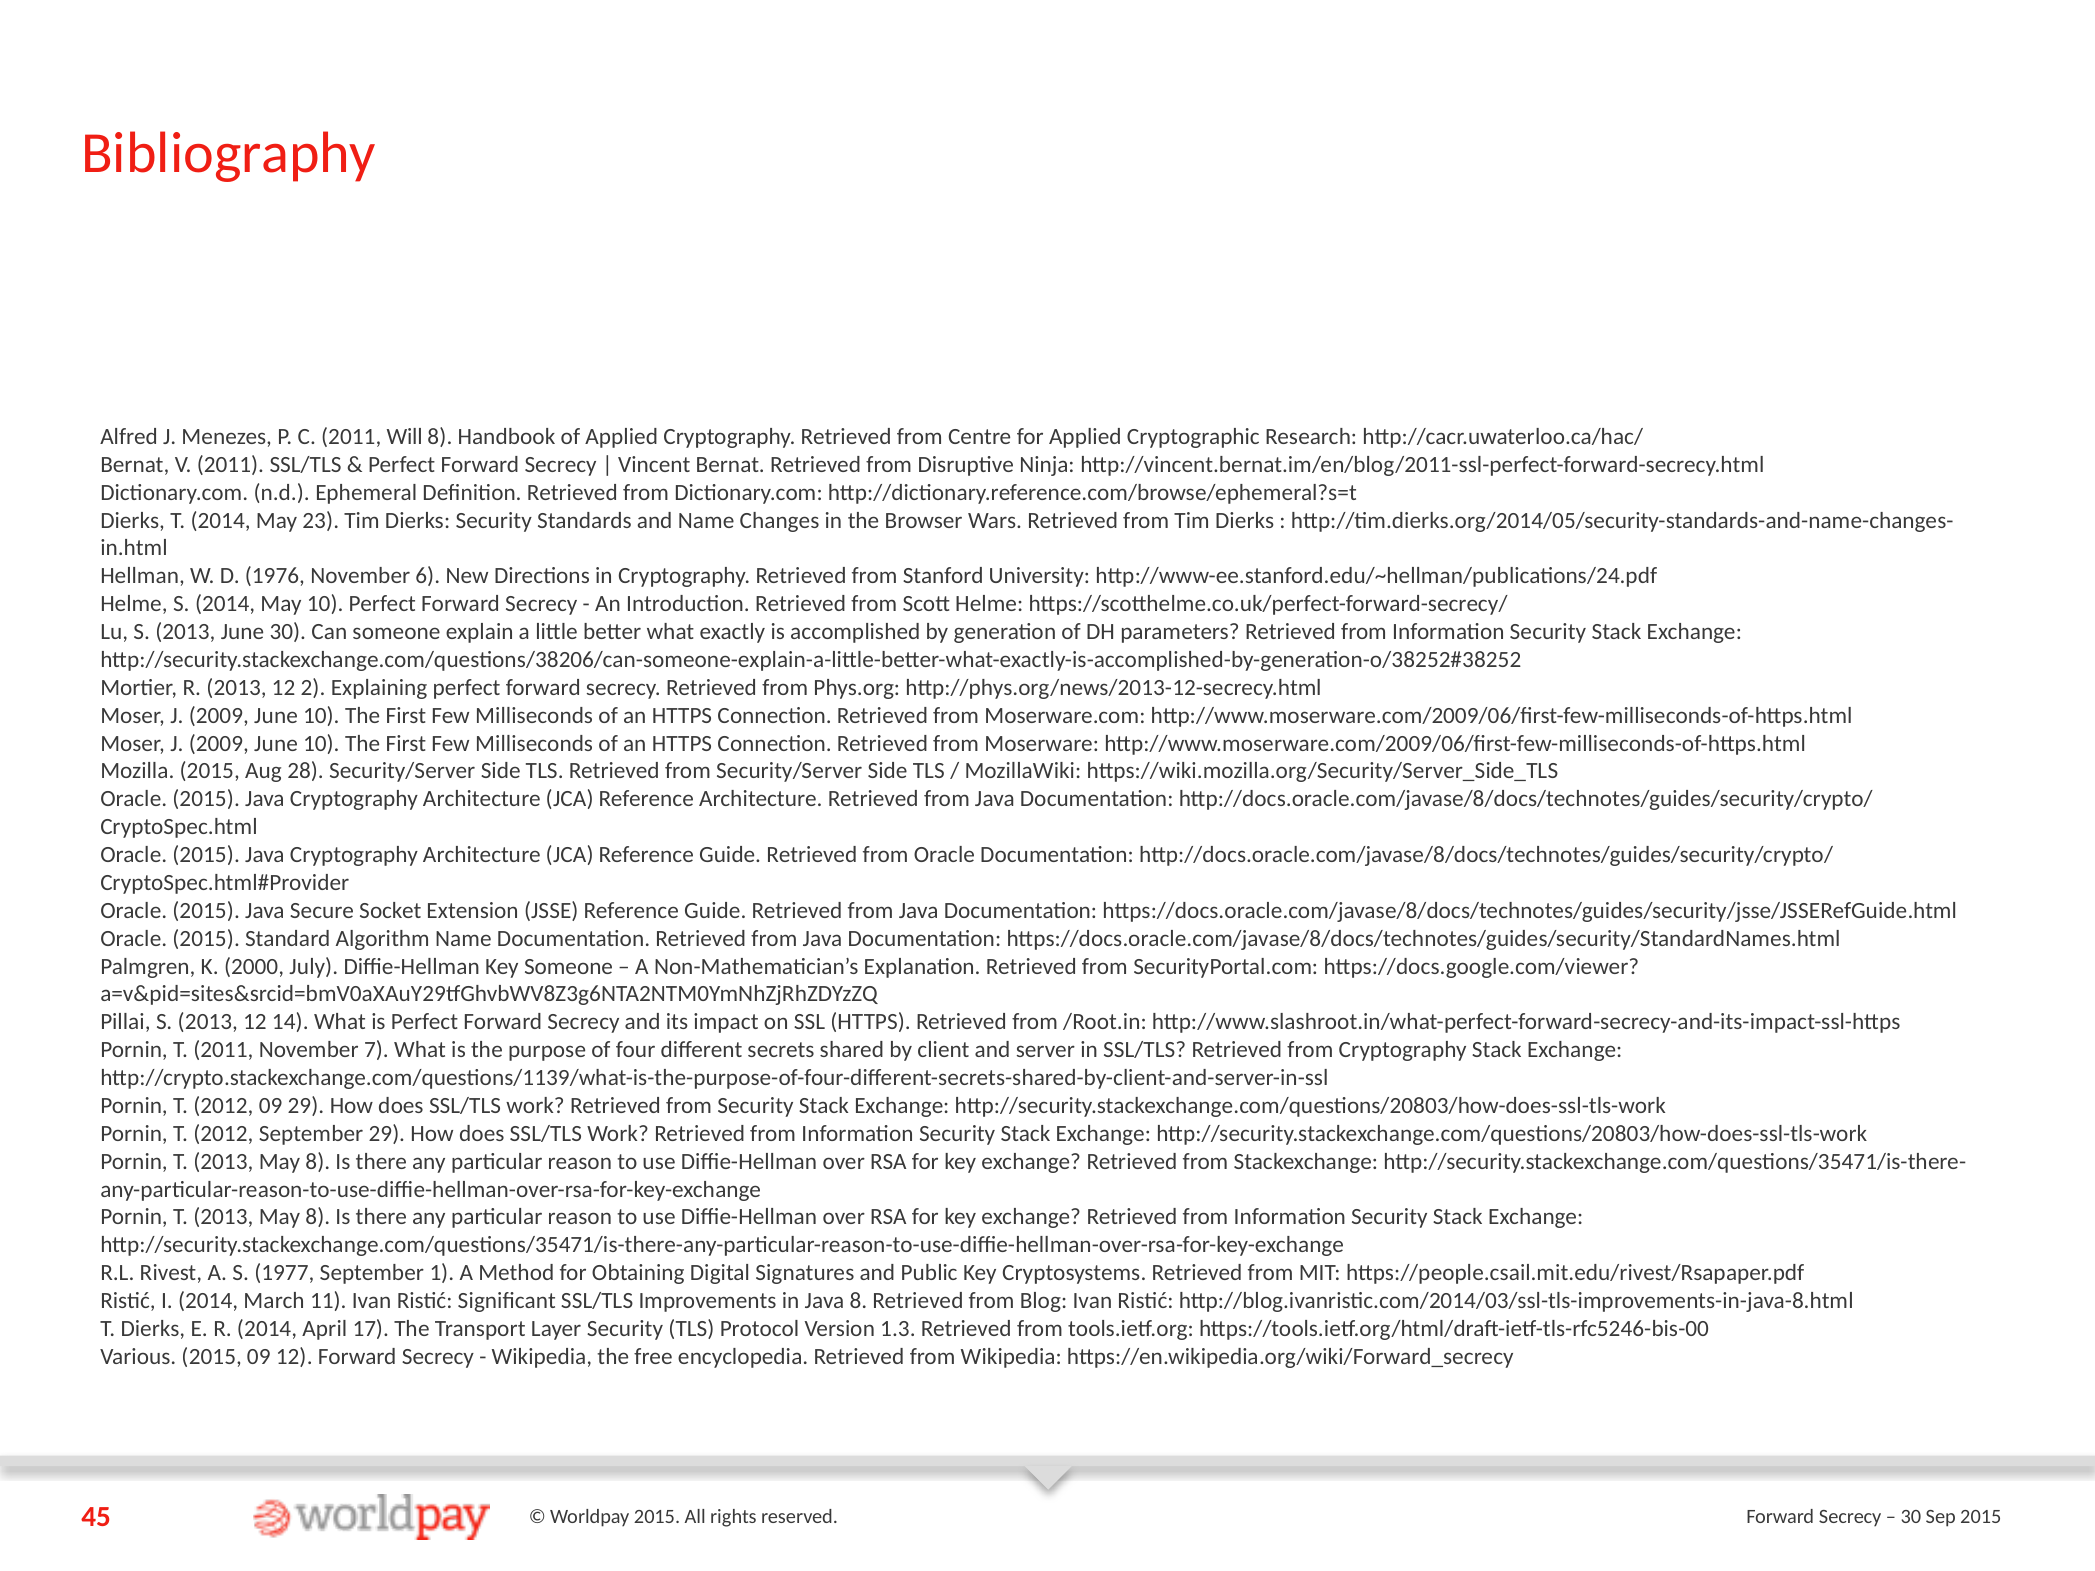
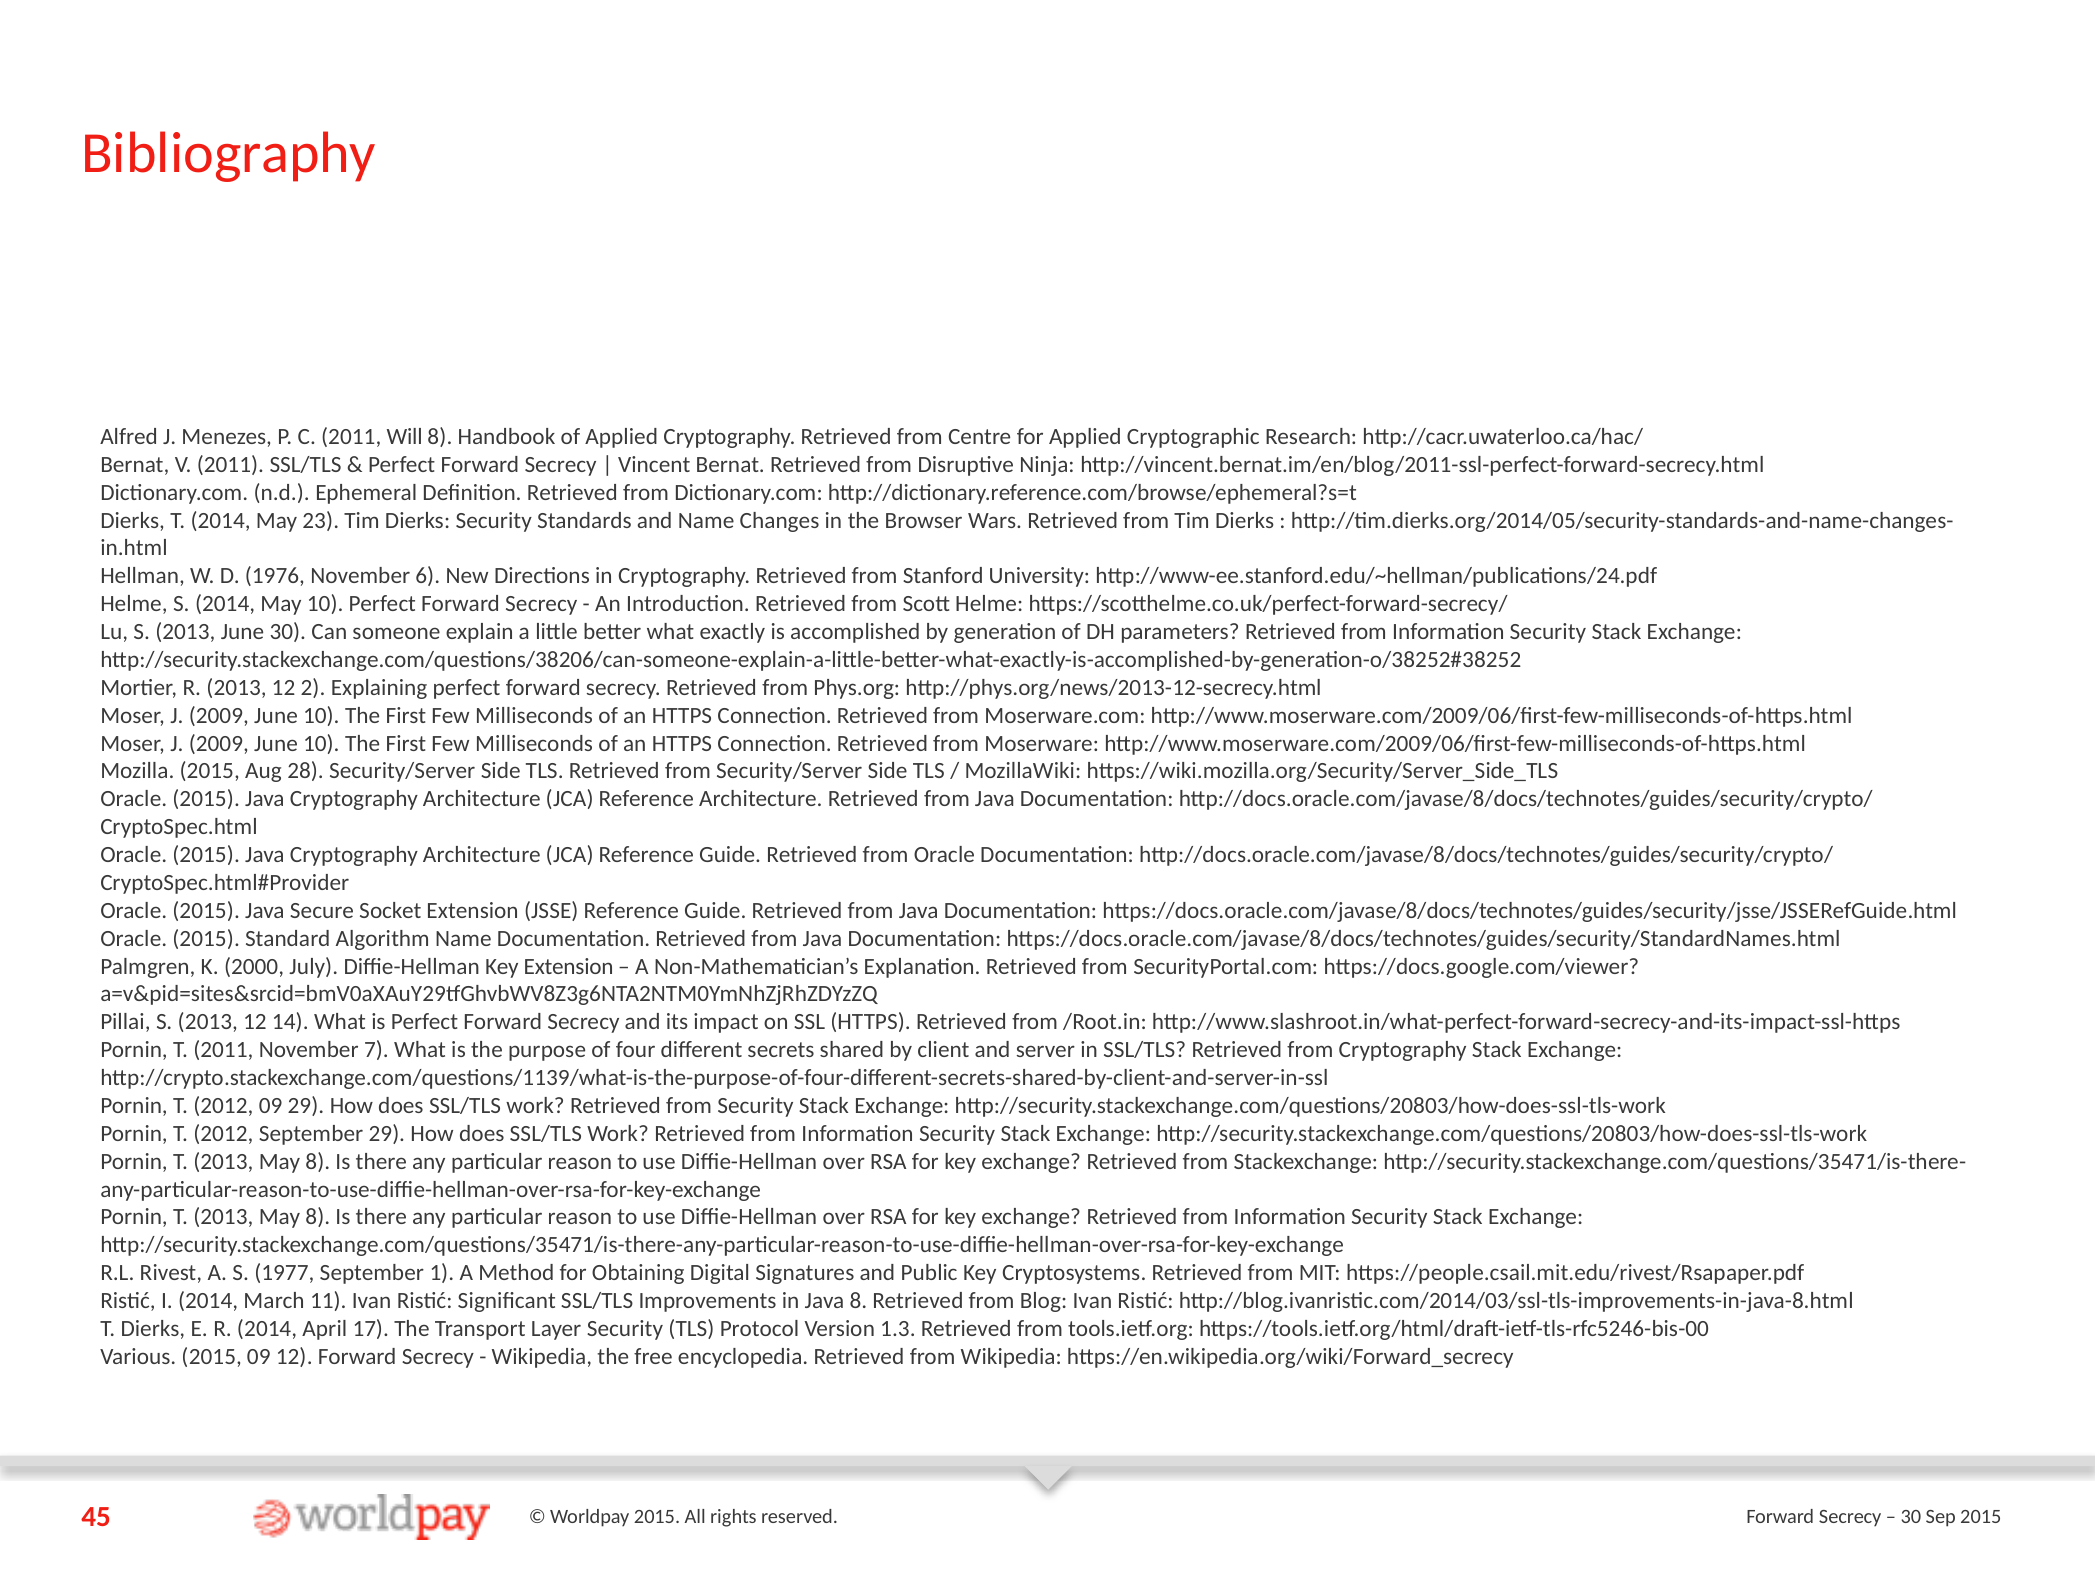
Key Someone: Someone -> Extension
